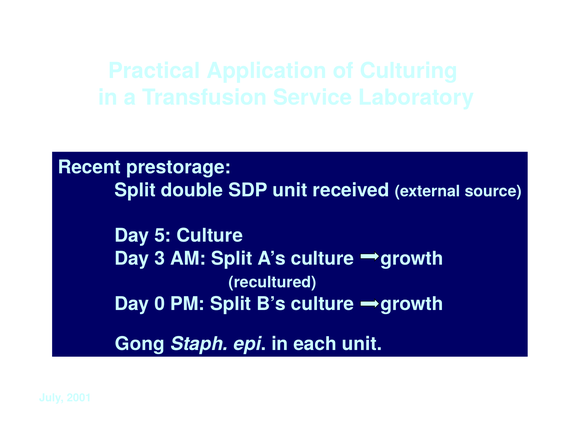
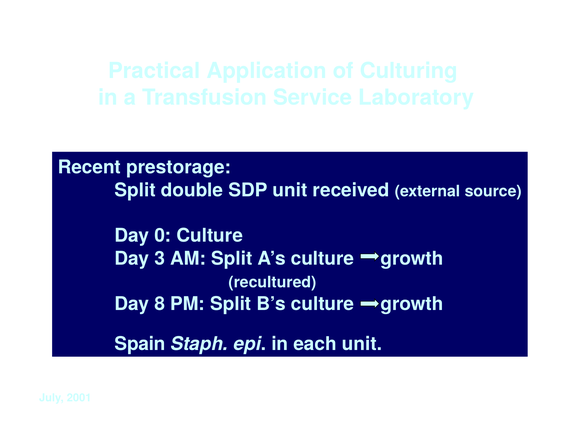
5: 5 -> 0
0: 0 -> 8
Gong: Gong -> Spain
